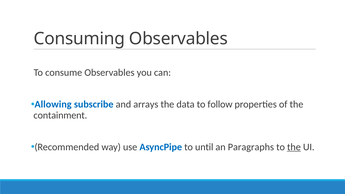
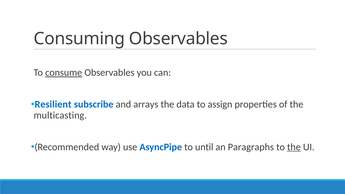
consume underline: none -> present
Allowing: Allowing -> Resilient
follow: follow -> assign
containment: containment -> multicasting
